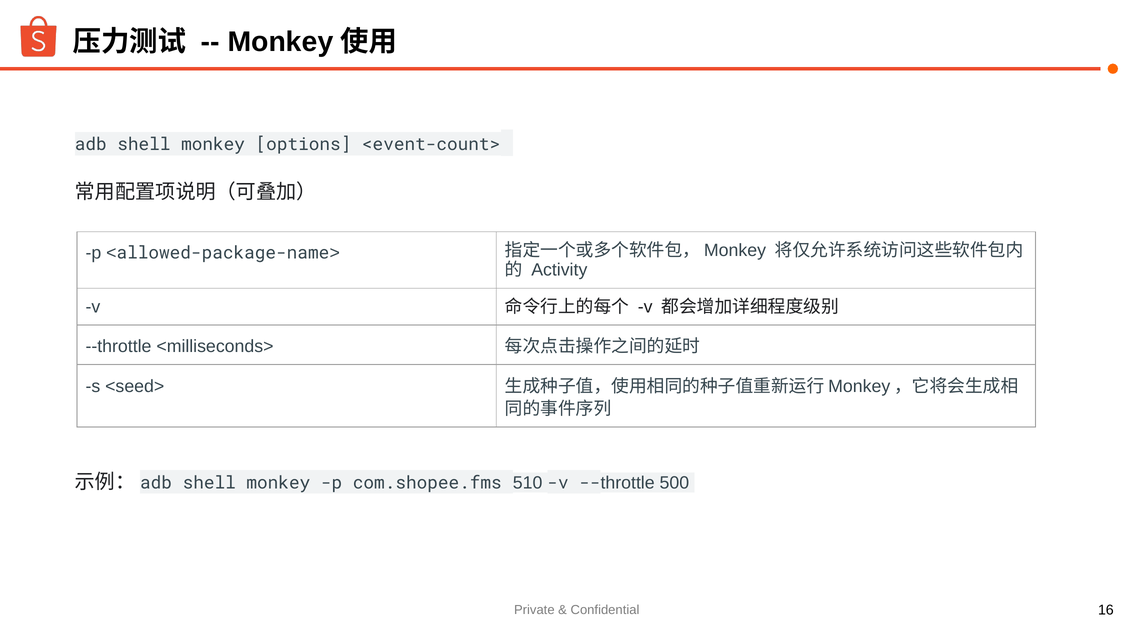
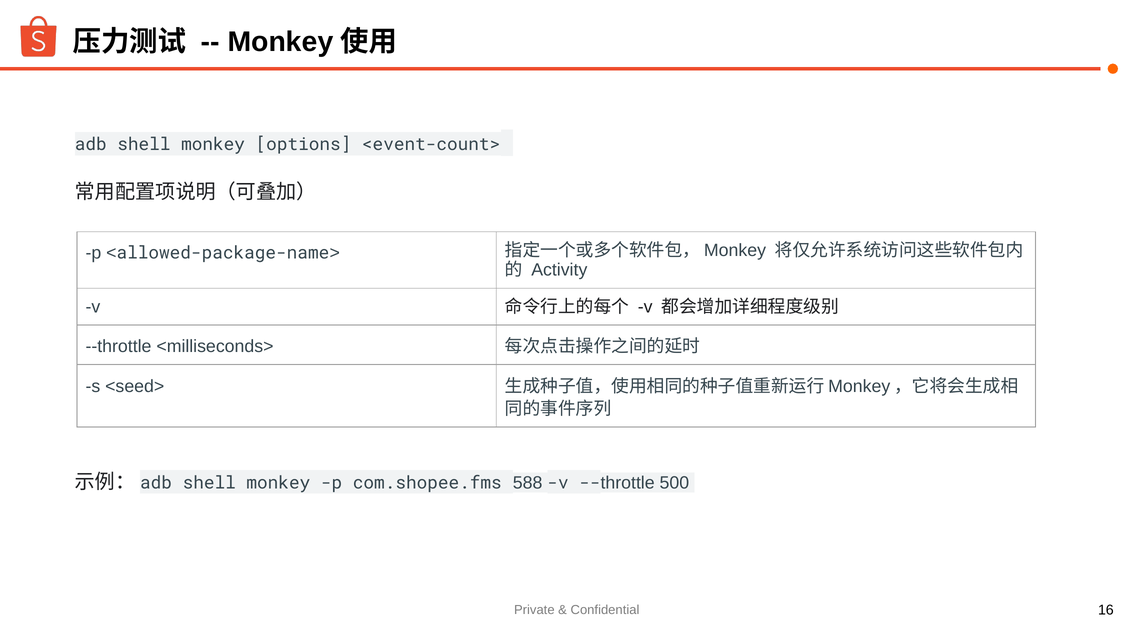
510: 510 -> 588
